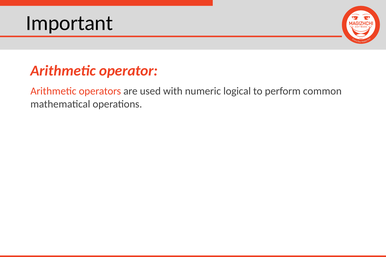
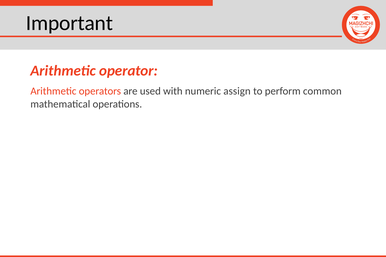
logical: logical -> assign
